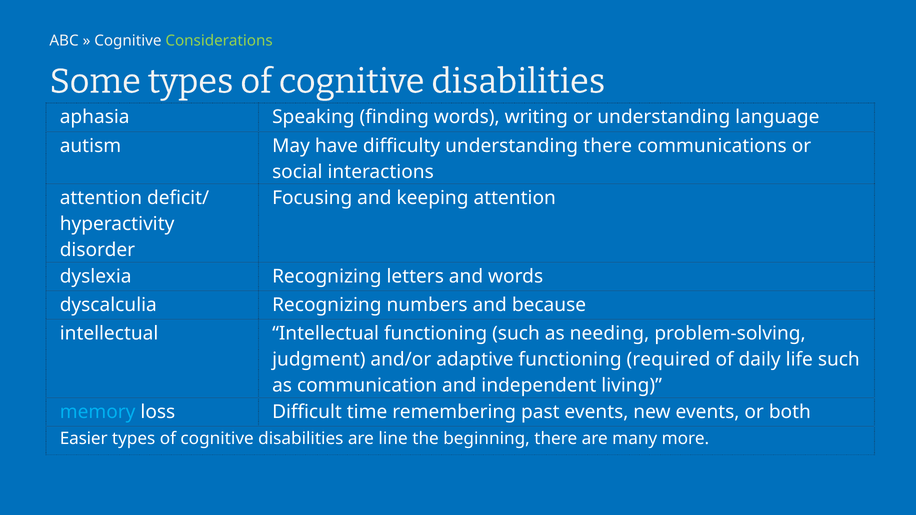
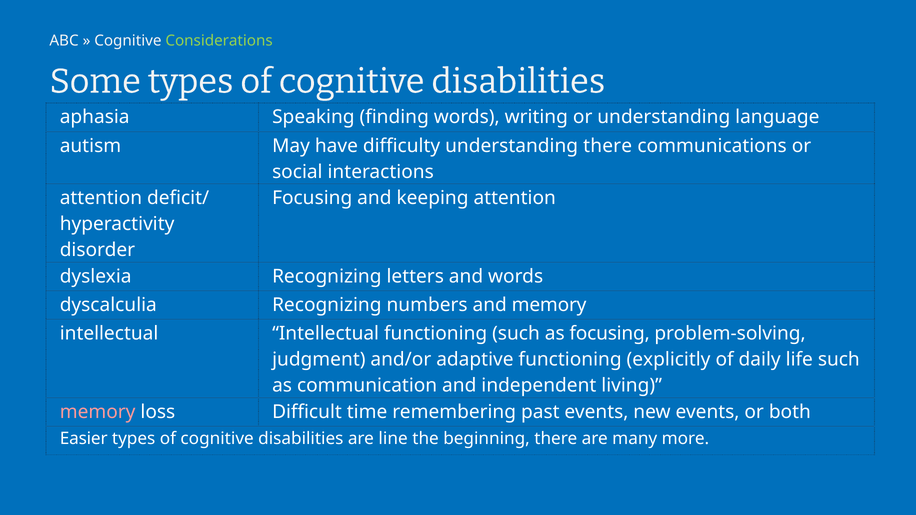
and because: because -> memory
as needing: needing -> focusing
required: required -> explicitly
memory at (98, 412) colour: light blue -> pink
